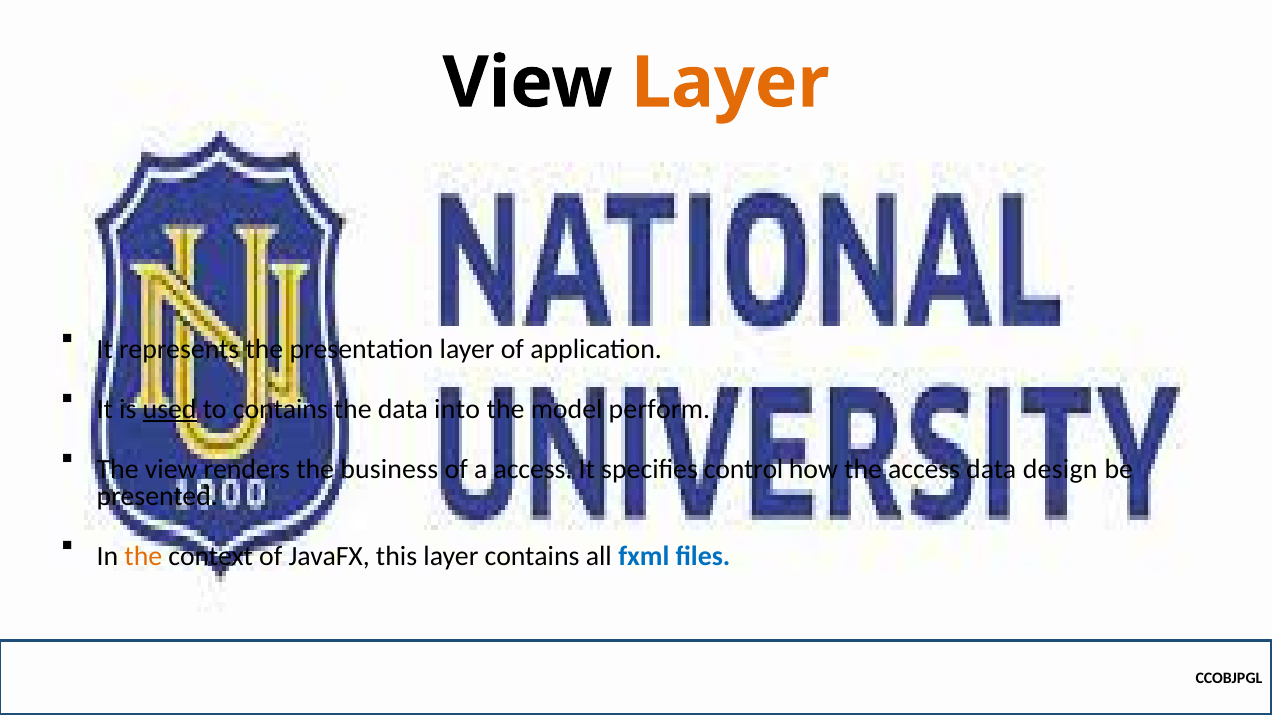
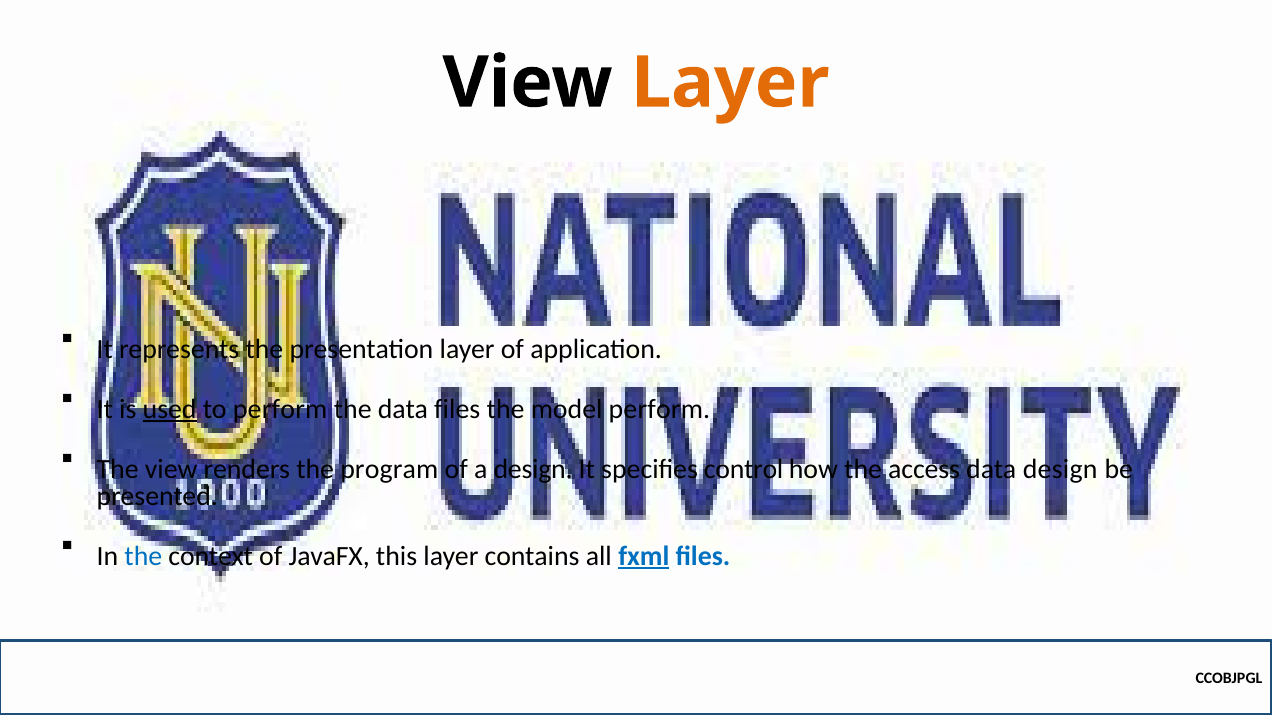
to contains: contains -> perform
data into: into -> files
business: business -> program
a access: access -> design
the at (143, 556) colour: orange -> blue
fxml underline: none -> present
